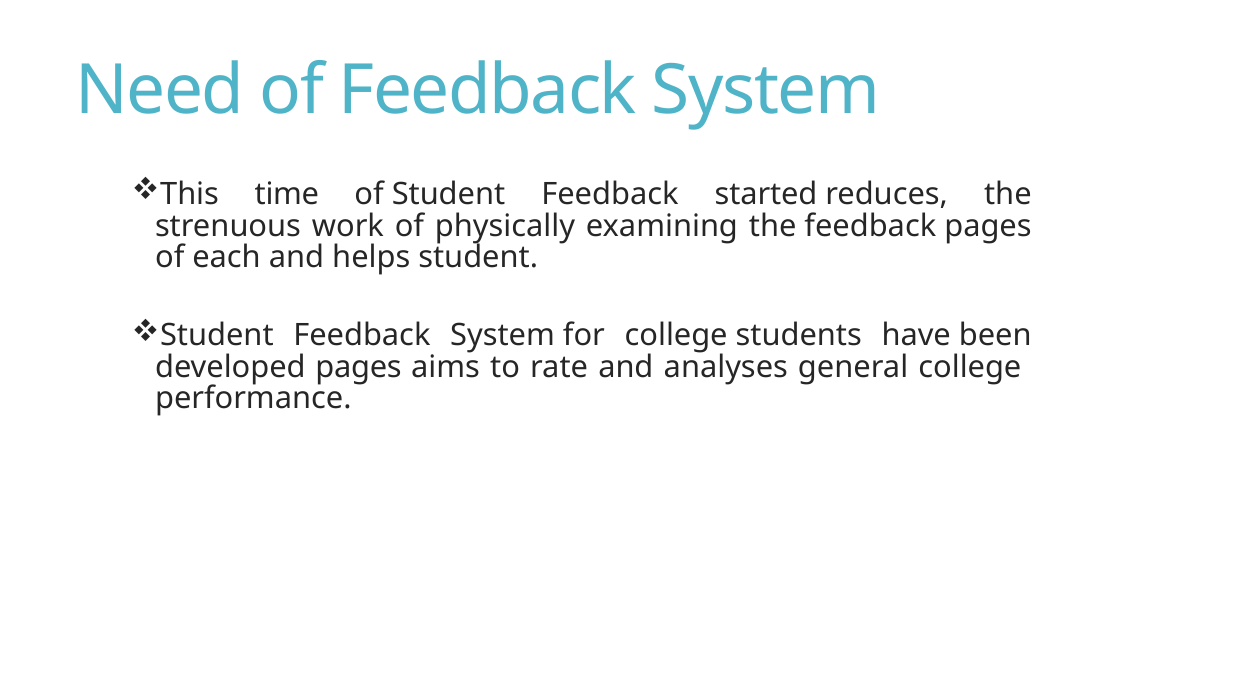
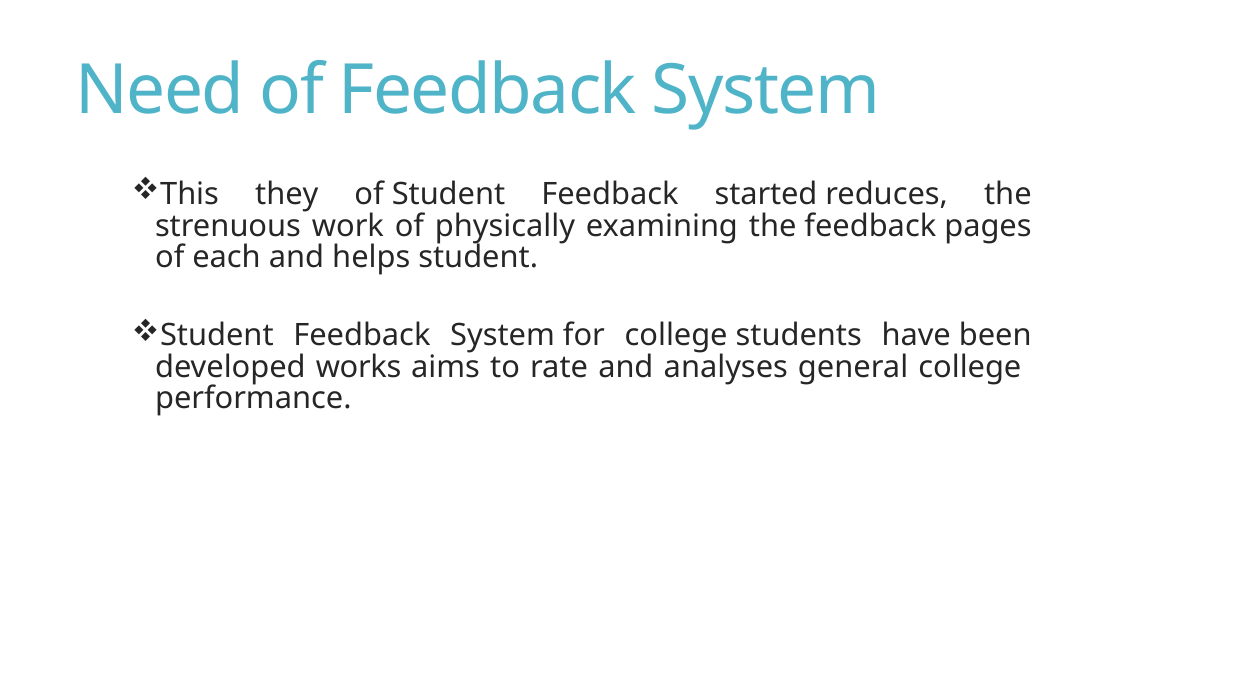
time: time -> they
developed pages: pages -> works
